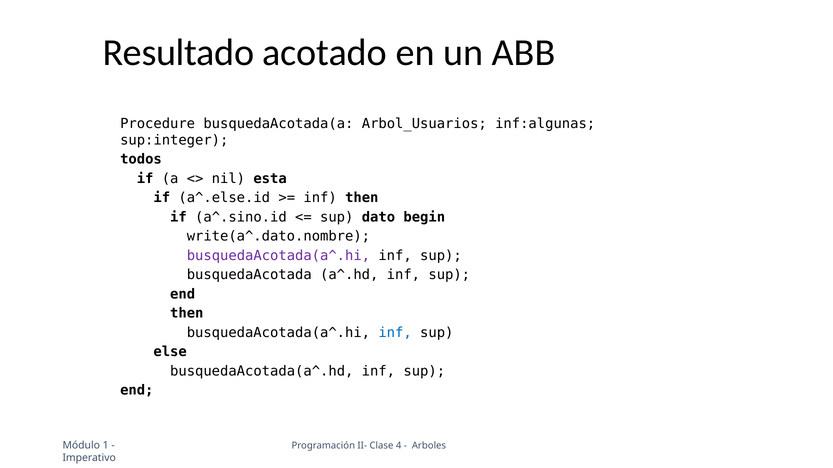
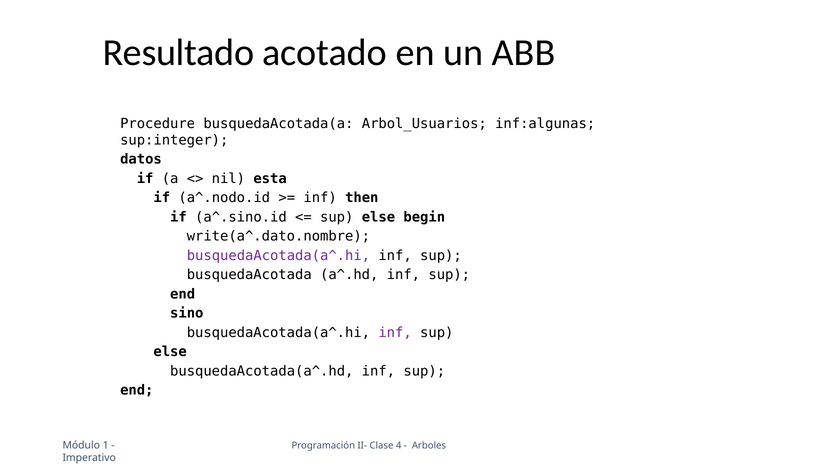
todos: todos -> datos
a^.else.id: a^.else.id -> a^.nodo.id
dato at (378, 217): dato -> else
then at (187, 314): then -> sino
inf at (395, 333) colour: blue -> purple
